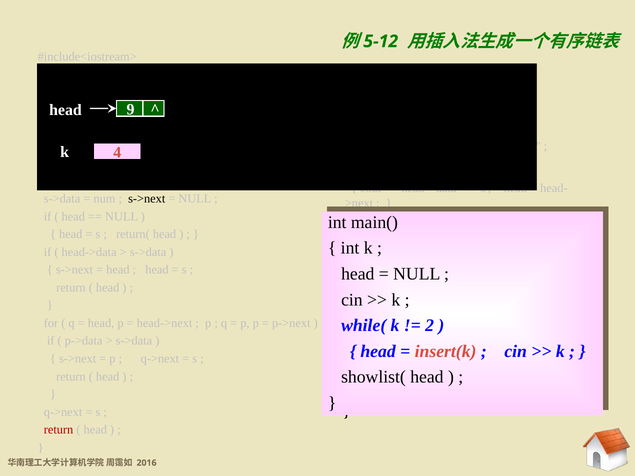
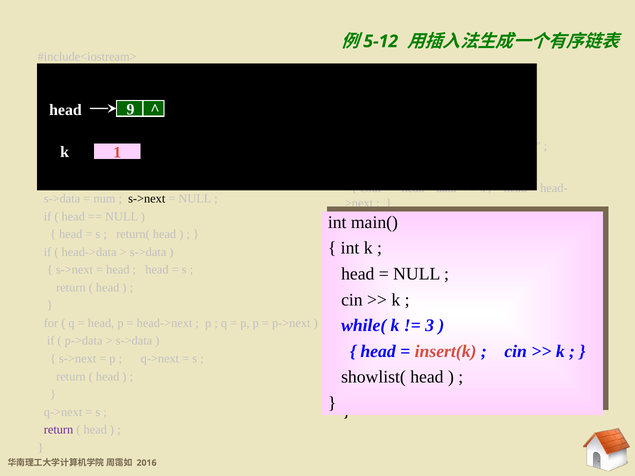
4: 4 -> 1
2: 2 -> 3
return at (59, 430) colour: red -> purple
